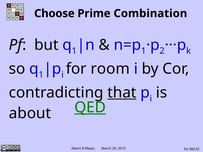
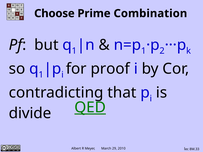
room: room -> proof
that underline: present -> none
about: about -> divide
